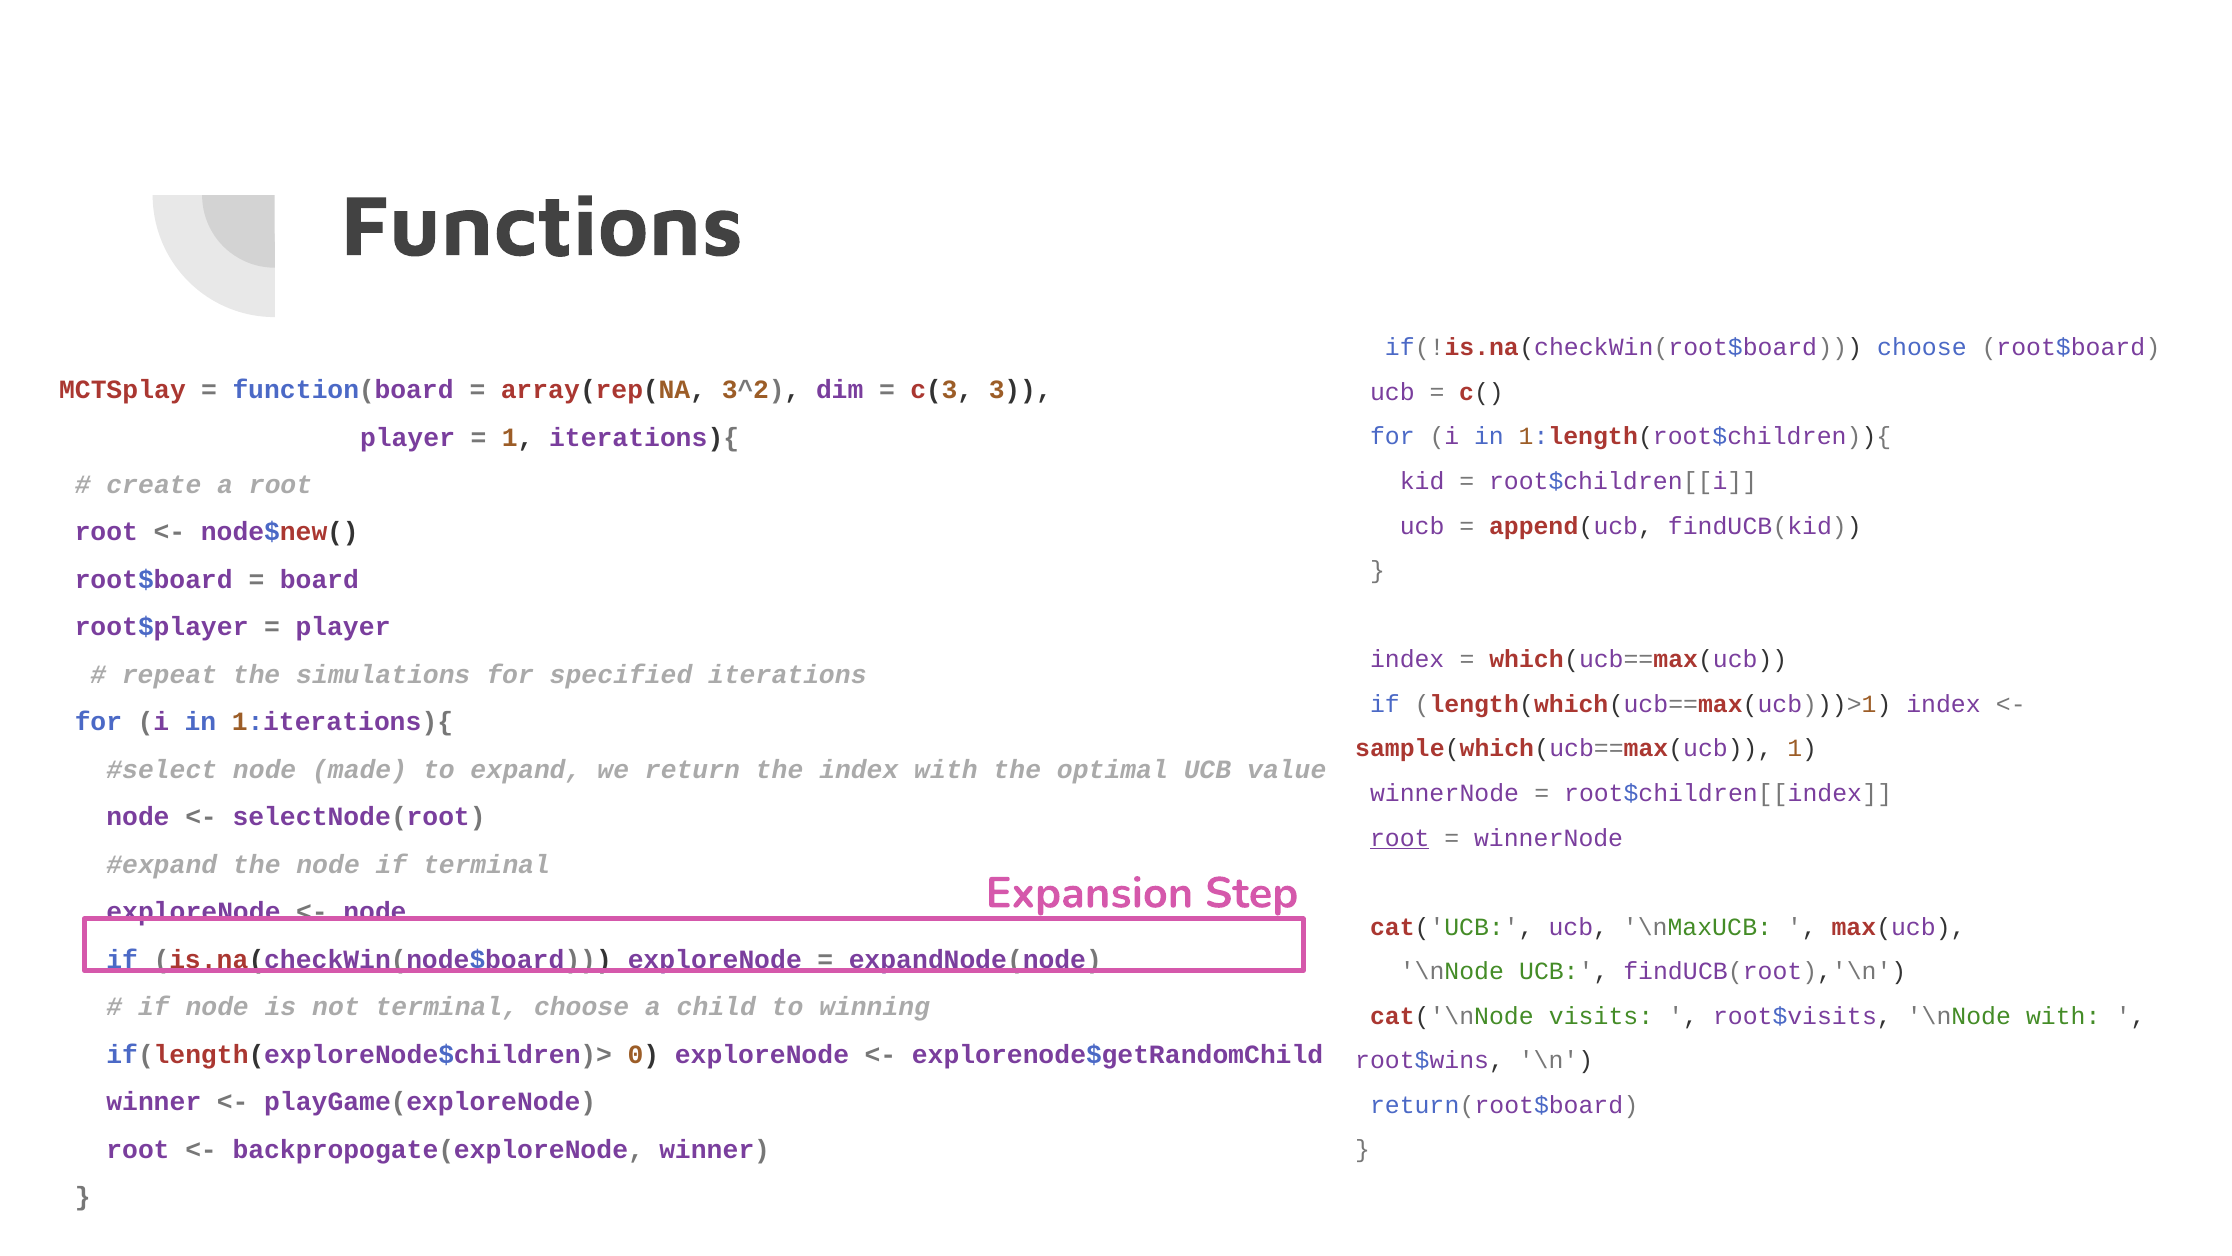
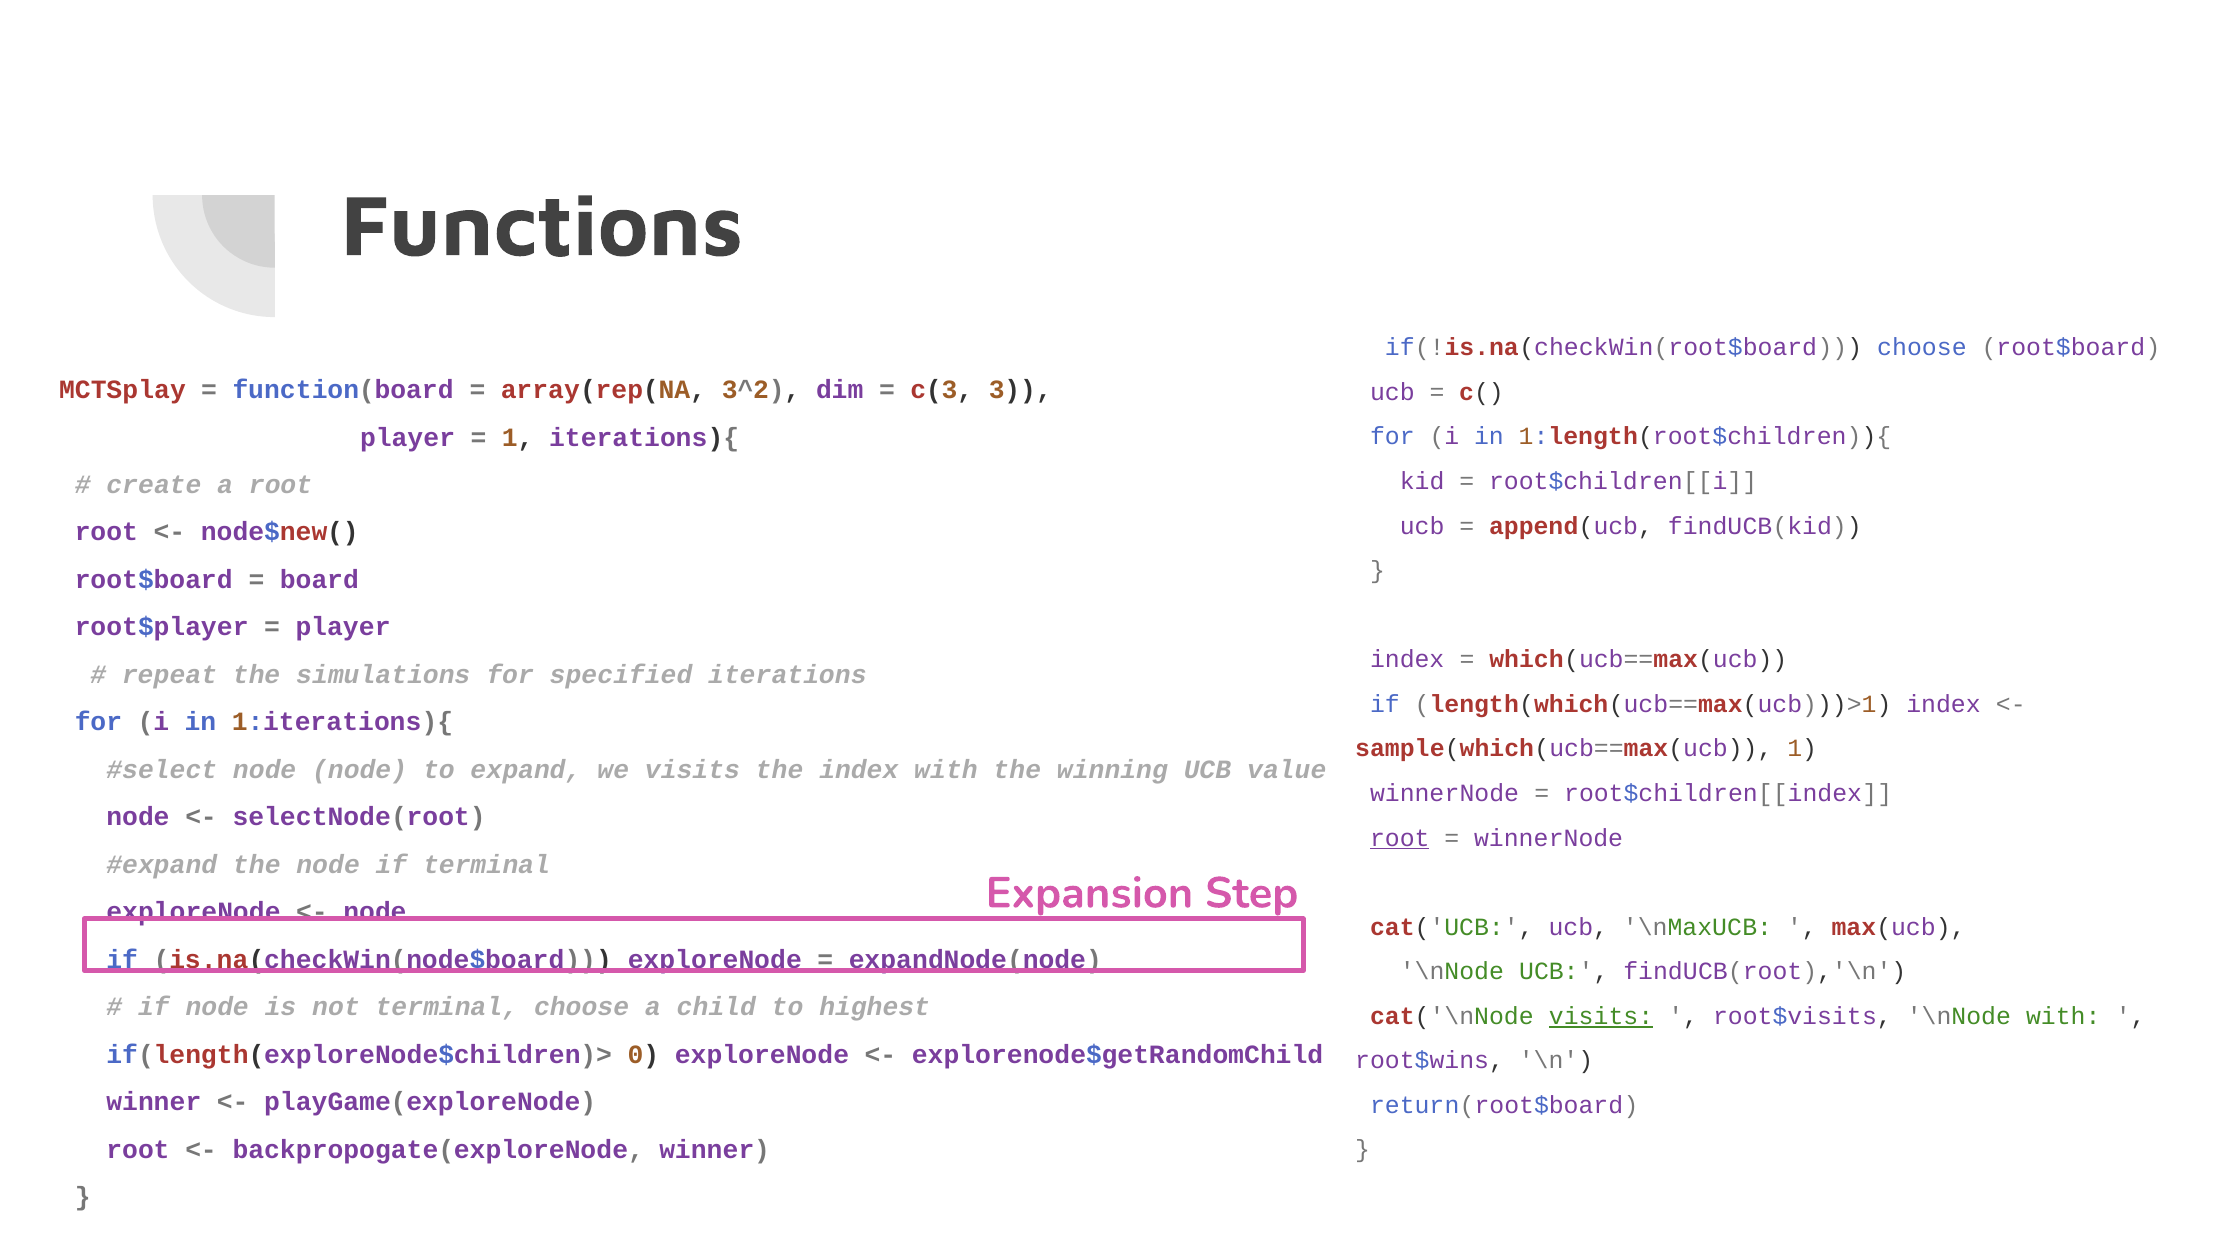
node made: made -> node
we return: return -> visits
optimal: optimal -> winning
winning: winning -> highest
visits at (1601, 1016) underline: none -> present
